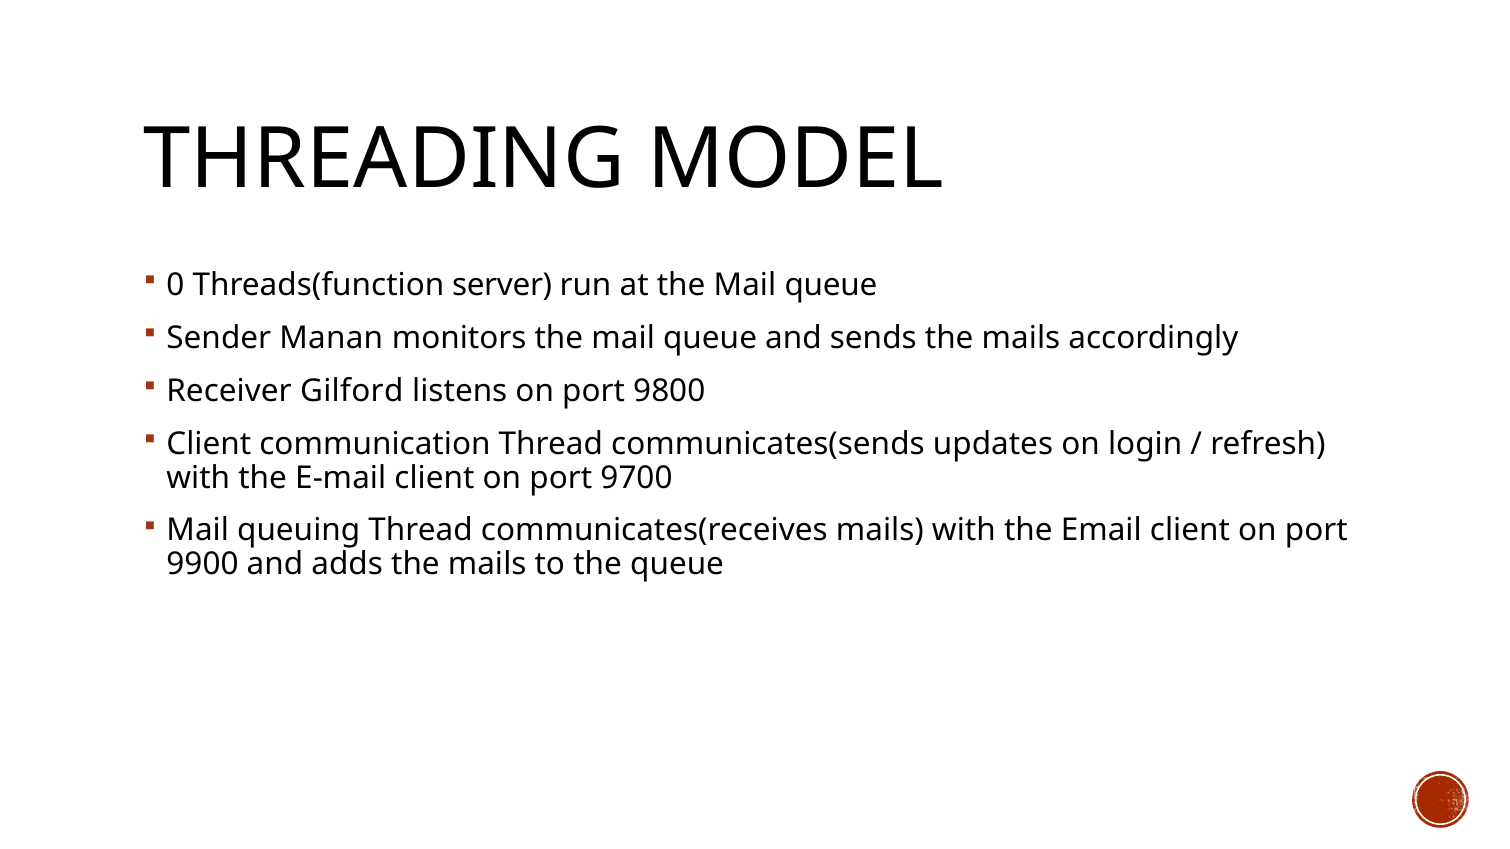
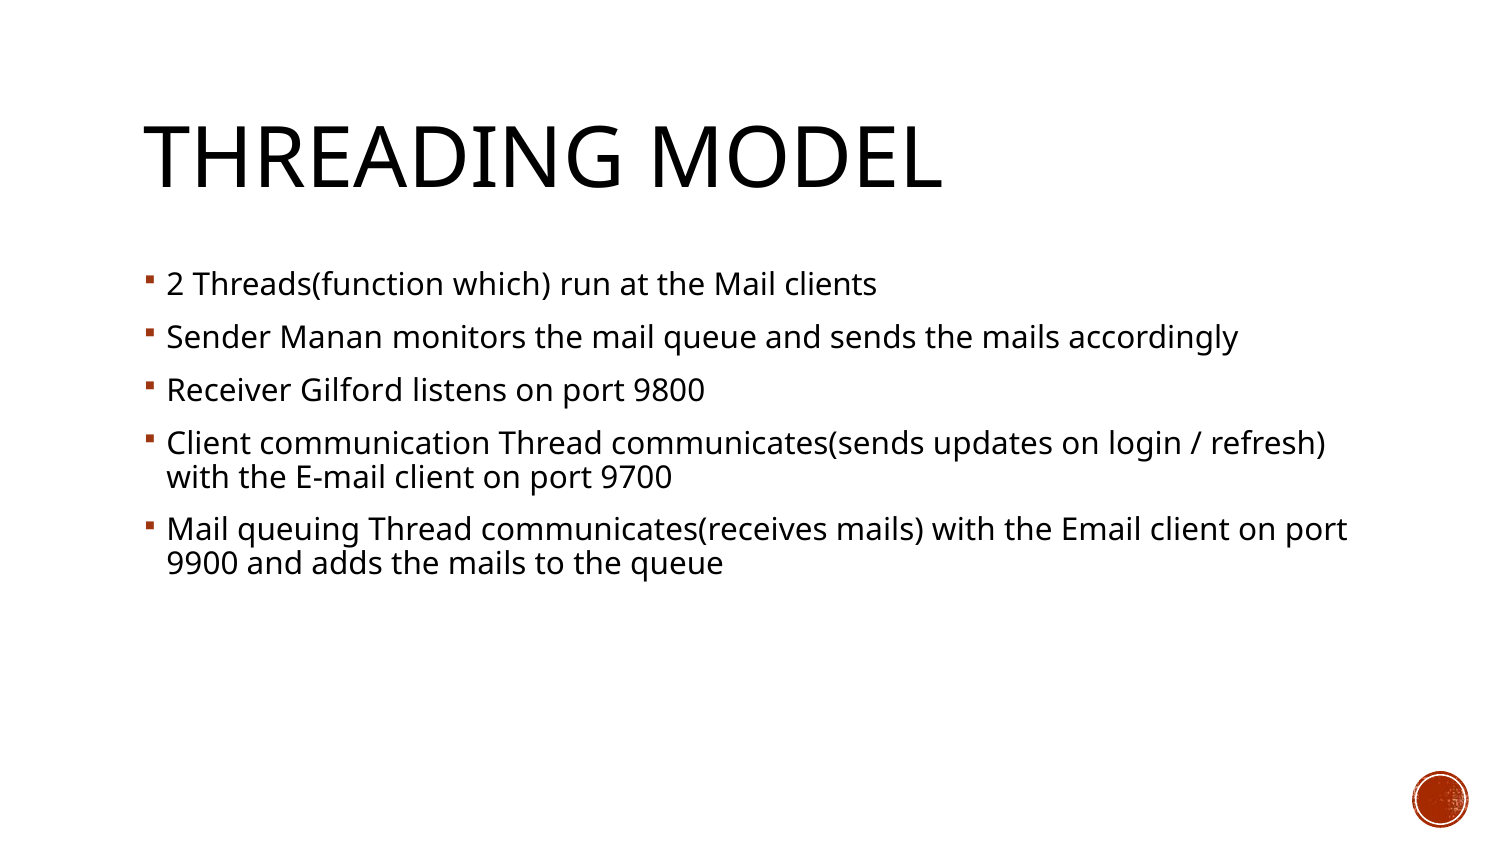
0: 0 -> 2
server: server -> which
at the Mail queue: queue -> clients
